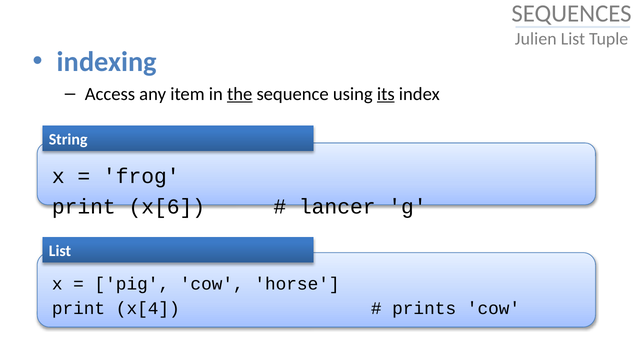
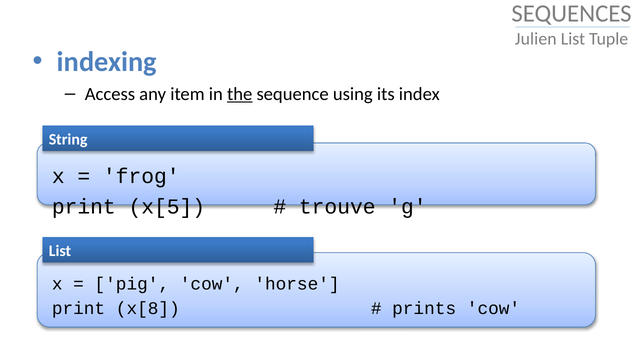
its underline: present -> none
x[6: x[6 -> x[5
lancer: lancer -> trouve
x[4: x[4 -> x[8
